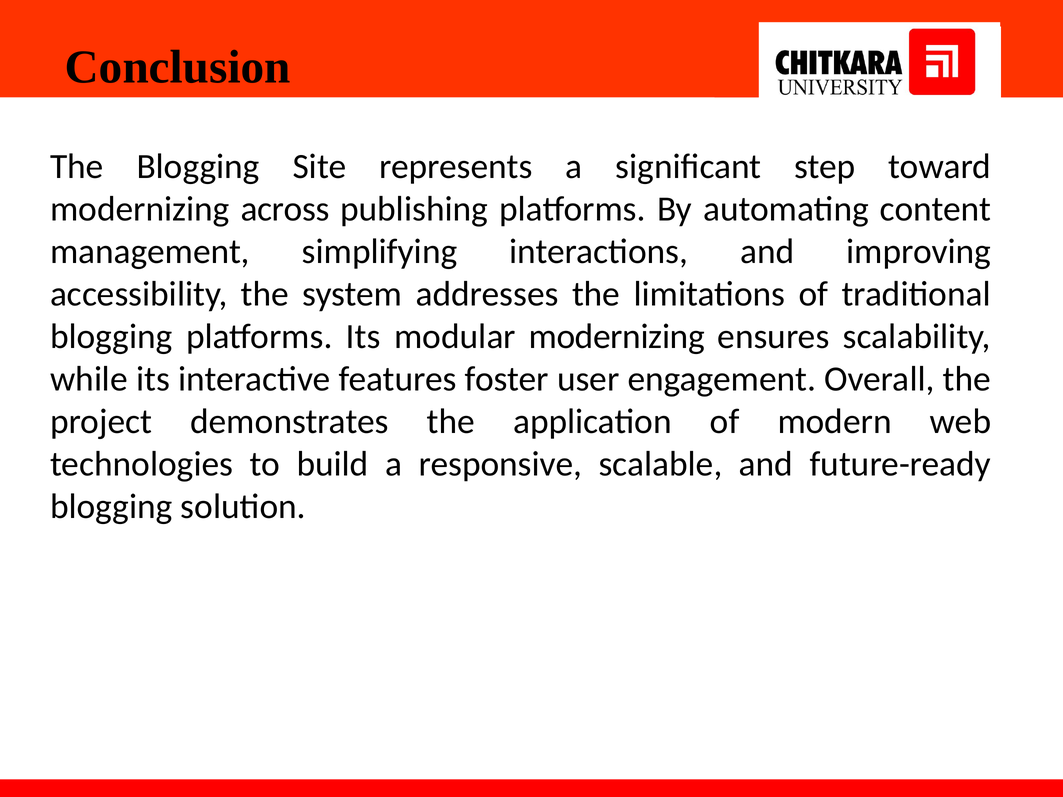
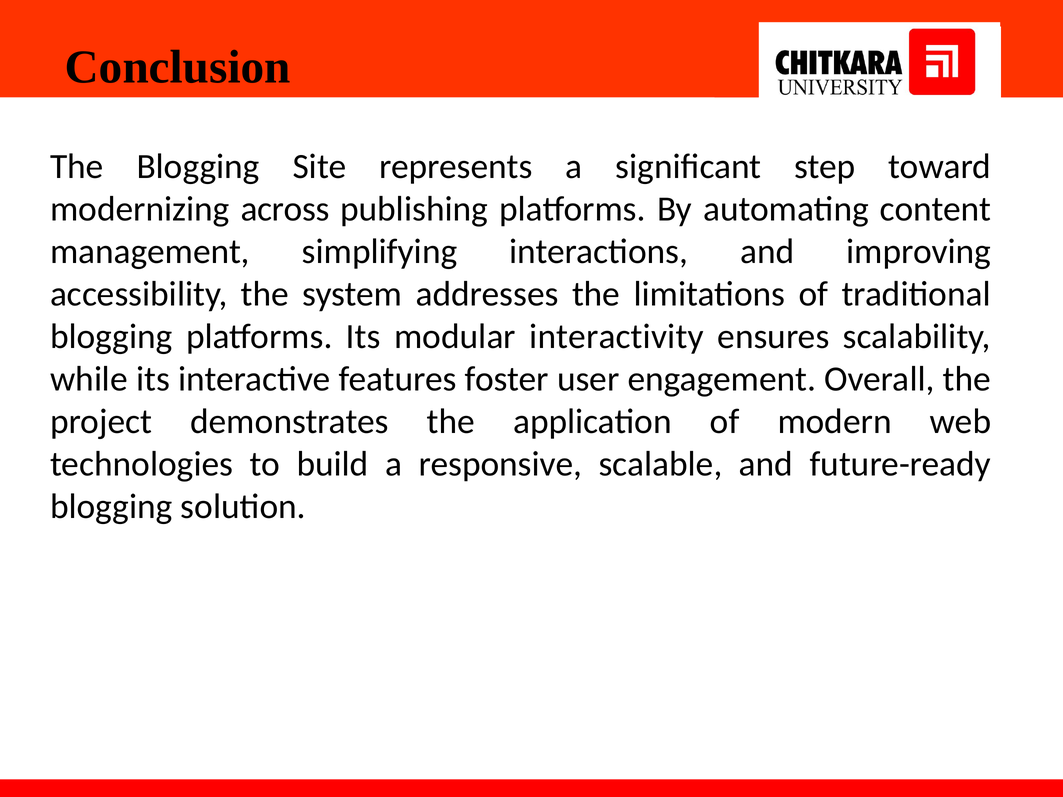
modular modernizing: modernizing -> interactivity
